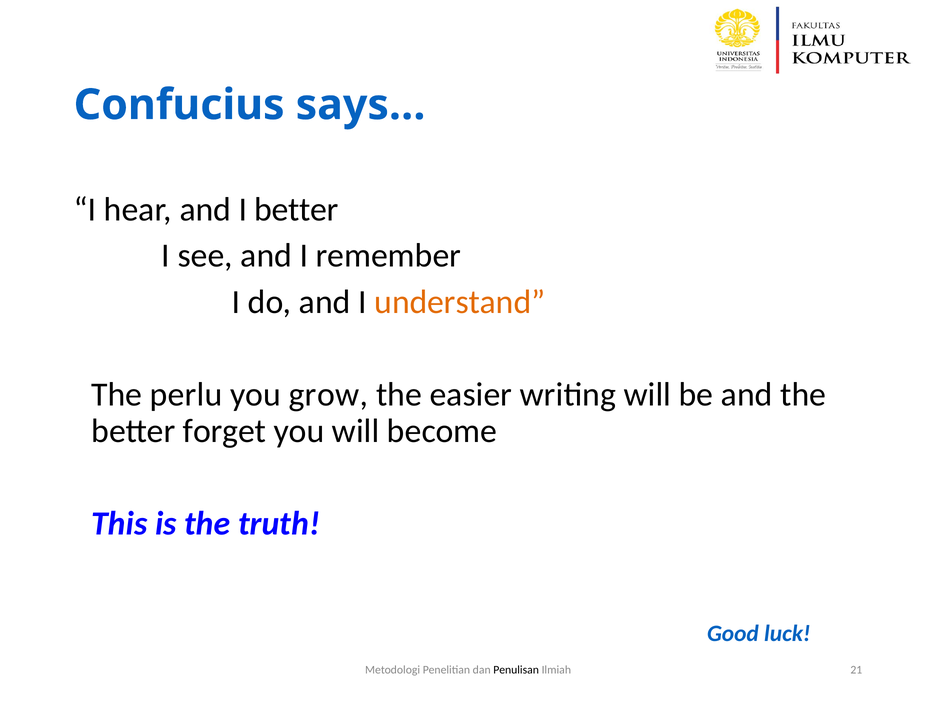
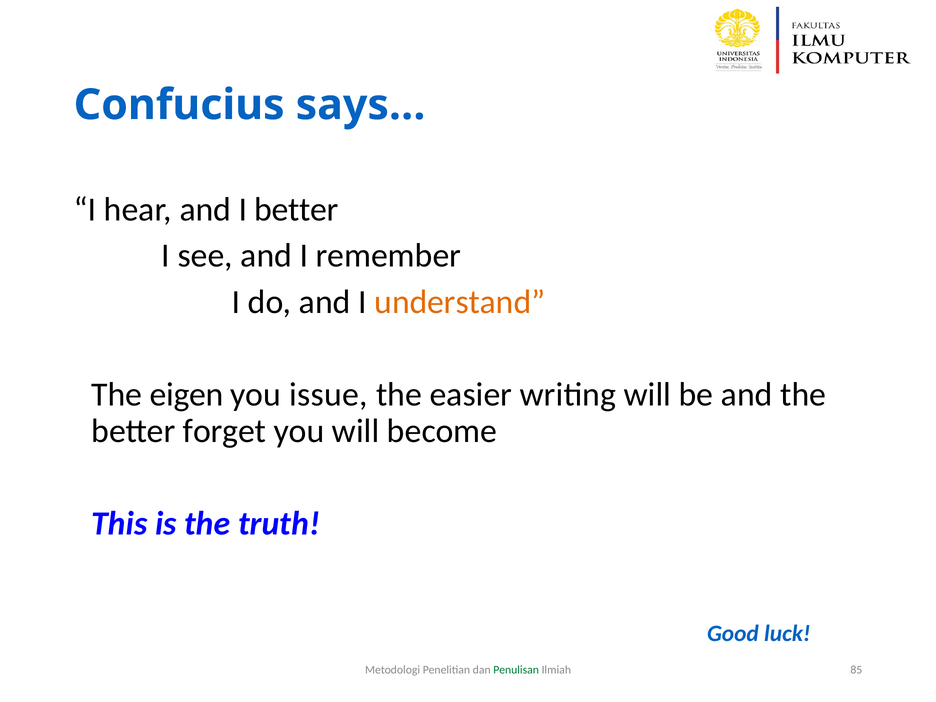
perlu: perlu -> eigen
grow: grow -> issue
Penulisan colour: black -> green
21: 21 -> 85
